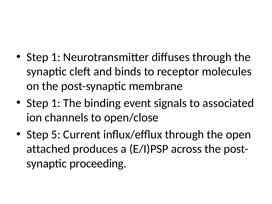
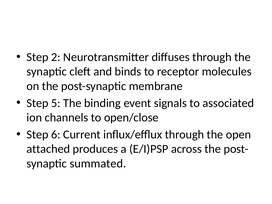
1 at (56, 57): 1 -> 2
1 at (56, 103): 1 -> 5
5: 5 -> 6
proceeding: proceeding -> summated
